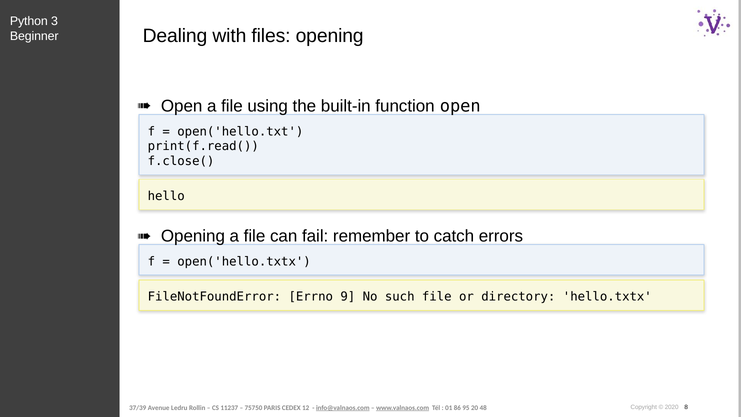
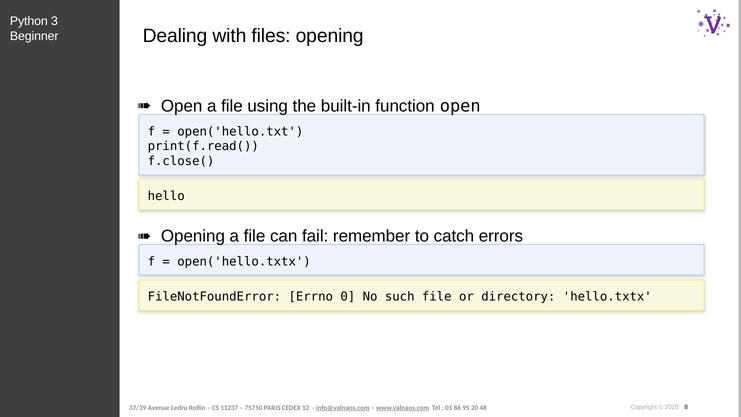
9: 9 -> 0
